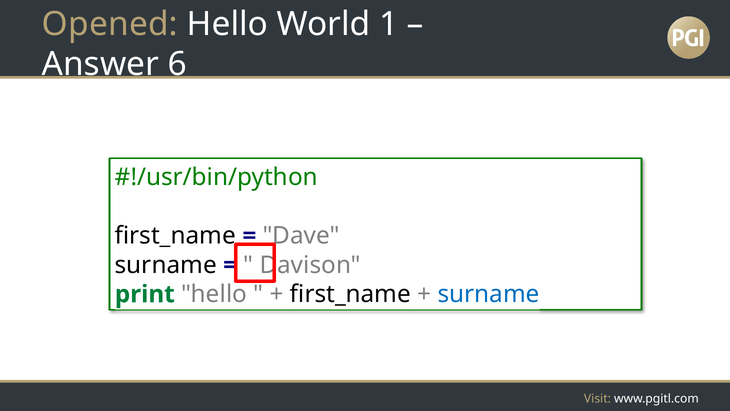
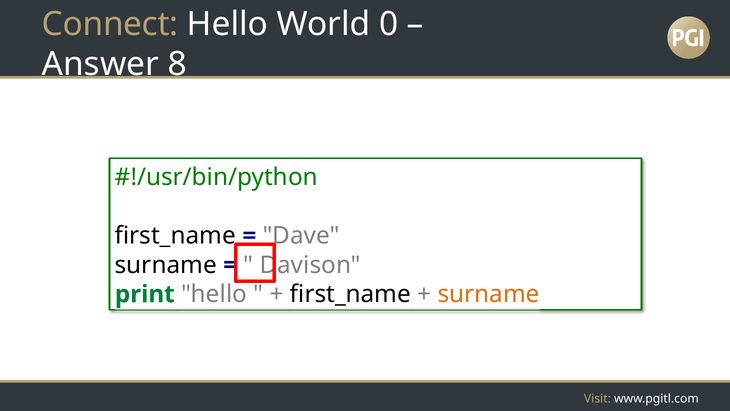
Opened: Opened -> Connect
1: 1 -> 0
6: 6 -> 8
surname at (489, 294) colour: blue -> orange
